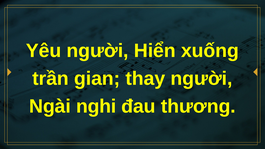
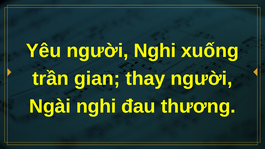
người Hiển: Hiển -> Nghi
